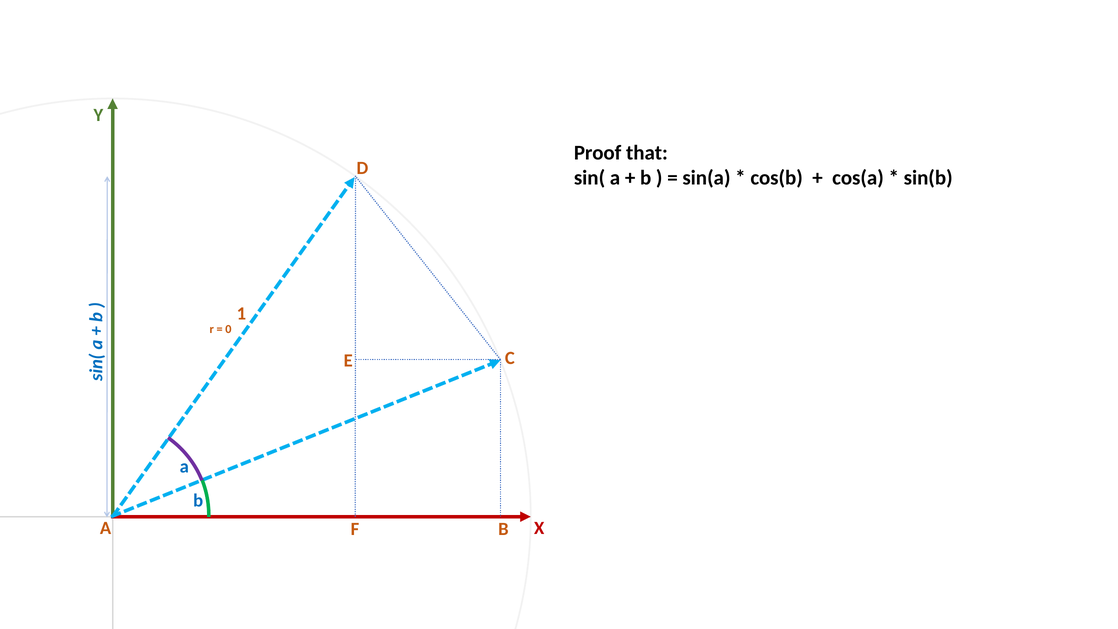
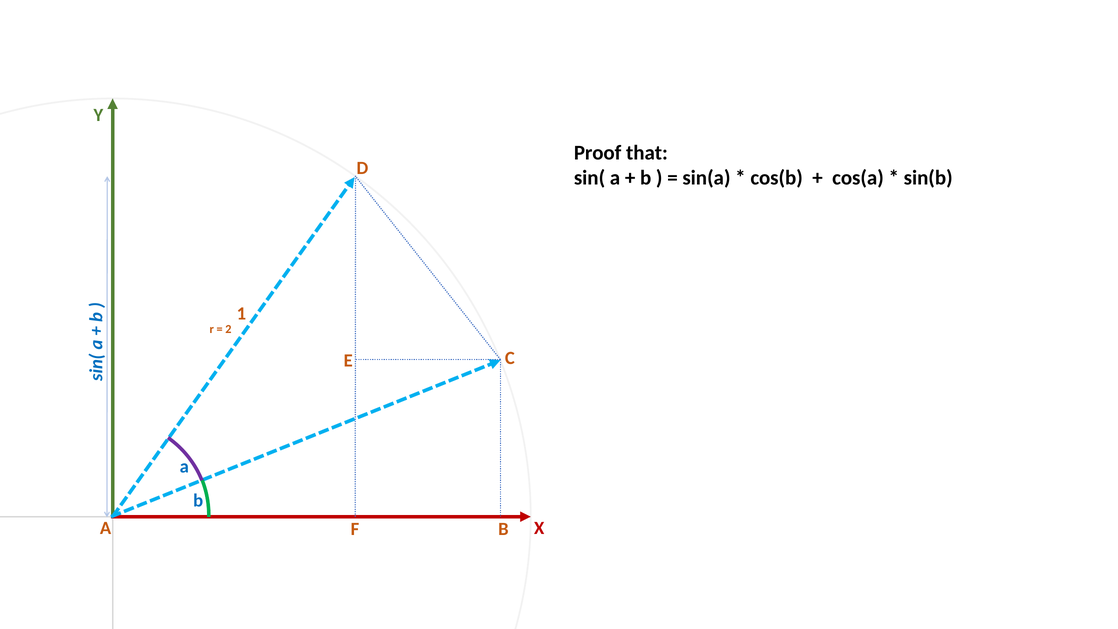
0: 0 -> 2
